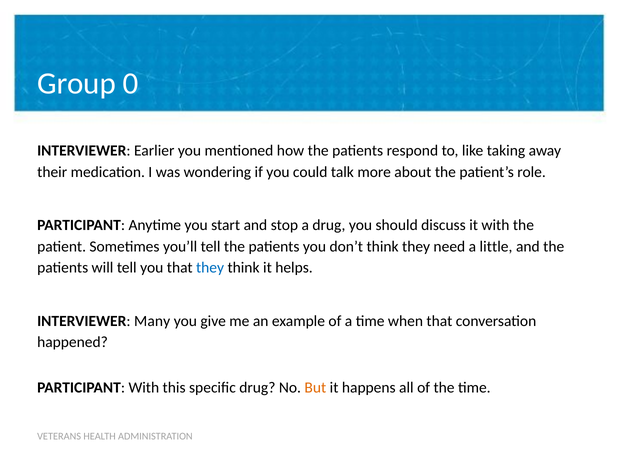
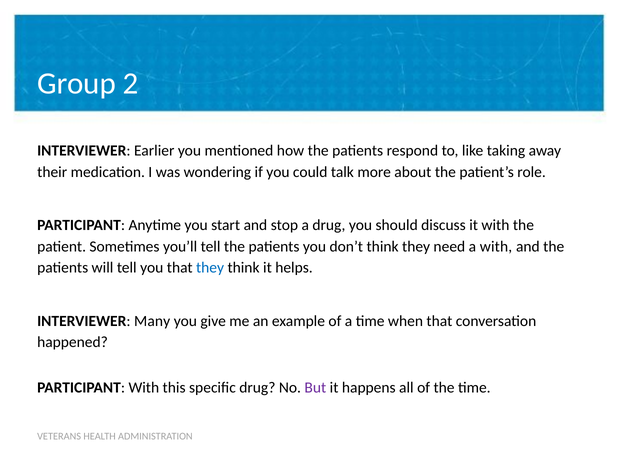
0: 0 -> 2
a little: little -> with
But colour: orange -> purple
